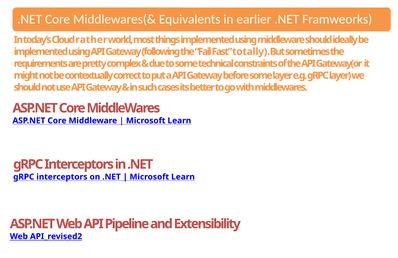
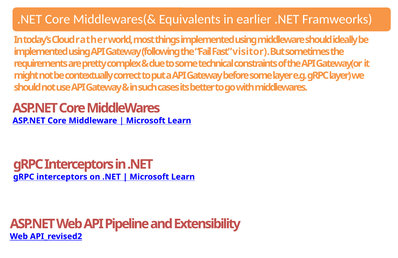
totally: totally -> visitor
